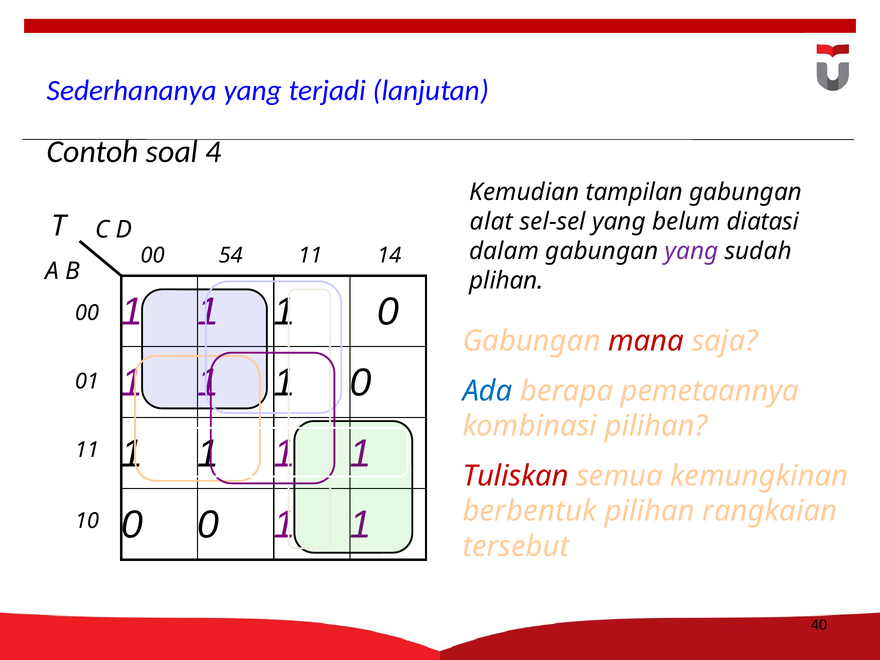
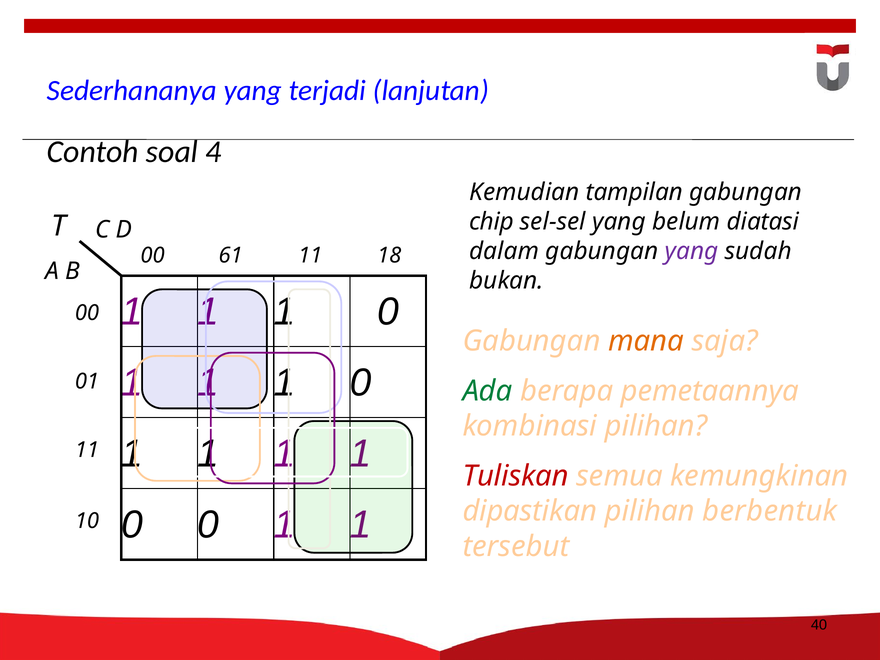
alat: alat -> chip
54: 54 -> 61
14: 14 -> 18
plihan: plihan -> bukan
mana colour: red -> orange
Ada colour: blue -> green
berbentuk: berbentuk -> dipastikan
rangkaian: rangkaian -> berbentuk
